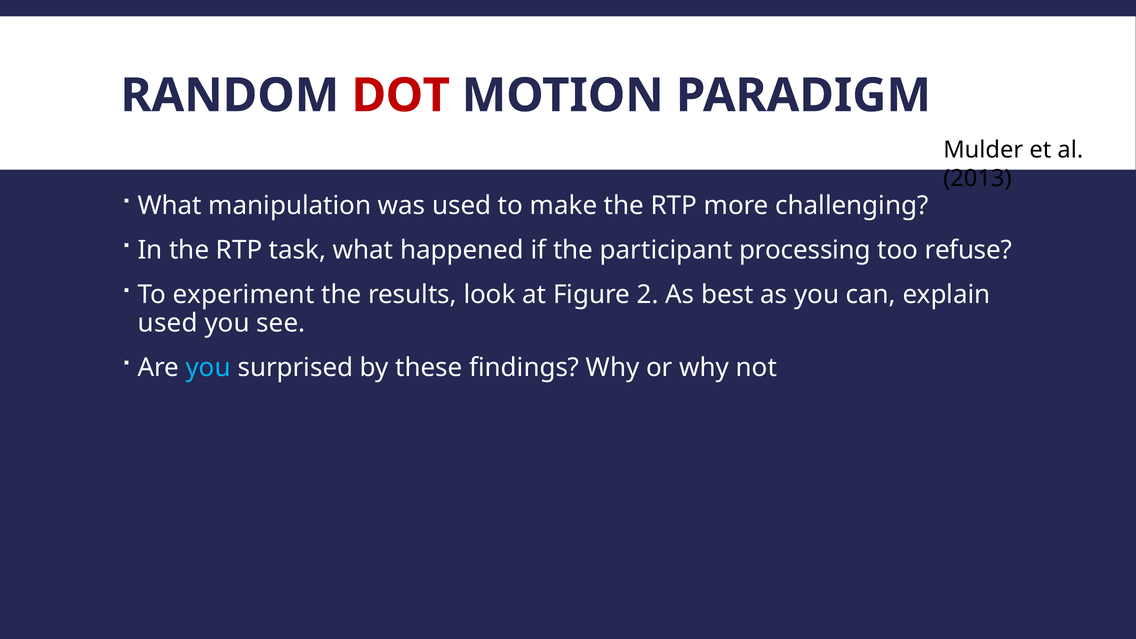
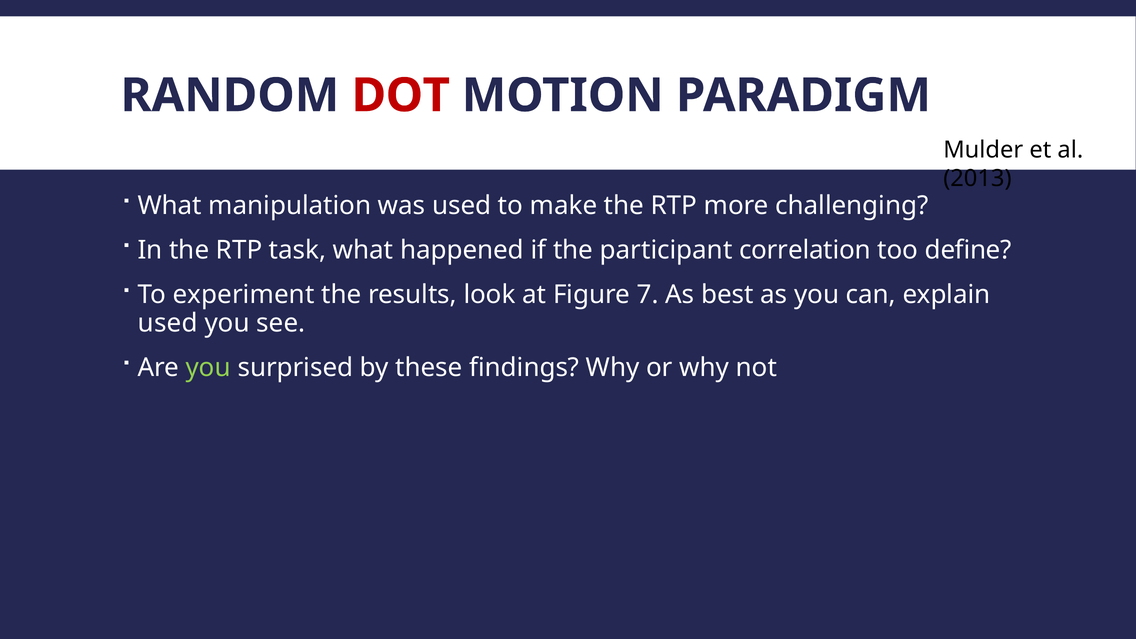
processing: processing -> correlation
refuse: refuse -> define
2: 2 -> 7
you at (208, 368) colour: light blue -> light green
